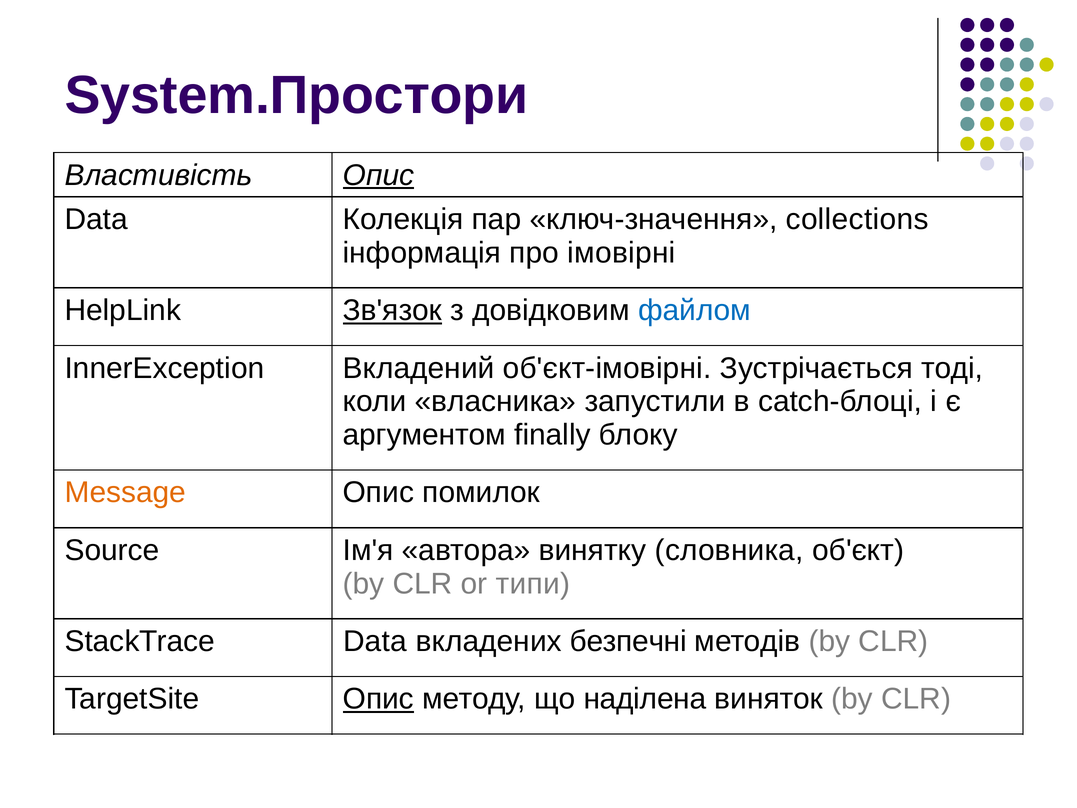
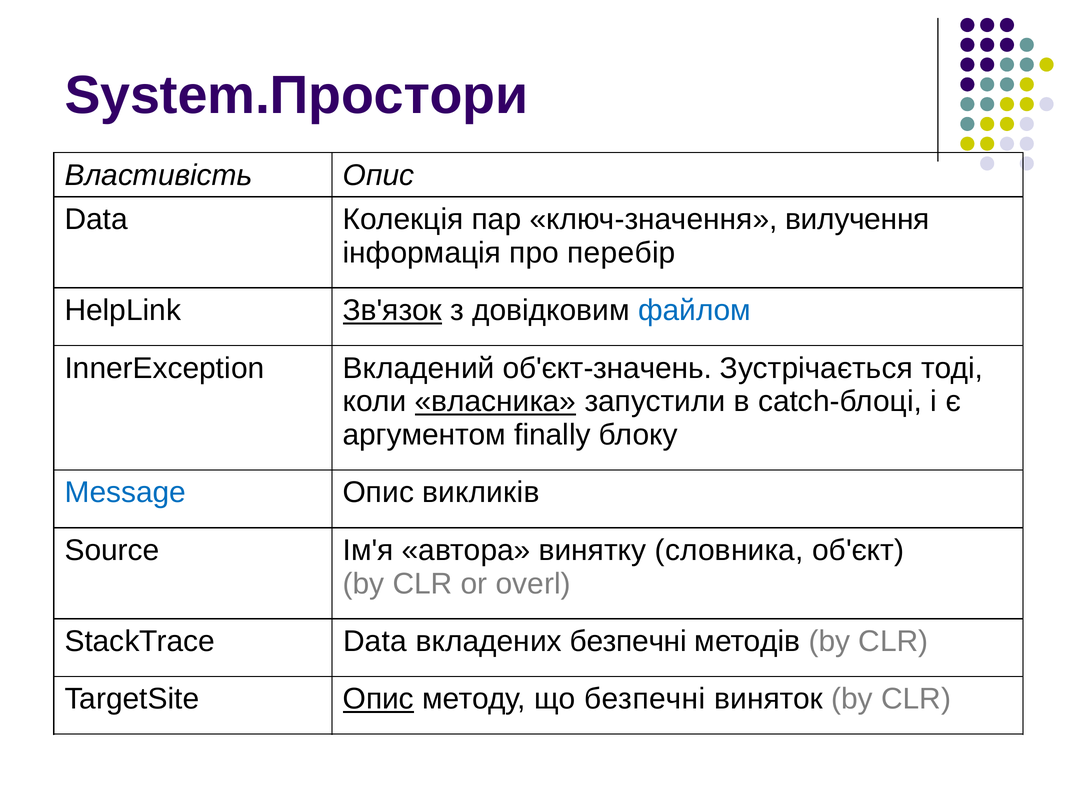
Опис at (378, 175) underline: present -> none
collections: collections -> вилучення
імовірні: імовірні -> перебір
об'єкт-імовірні: об'єкт-імовірні -> об'єкт-значень
власника underline: none -> present
Message colour: orange -> blue
помилок: помилок -> викликів
типи: типи -> overl
що наділена: наділена -> безпечні
